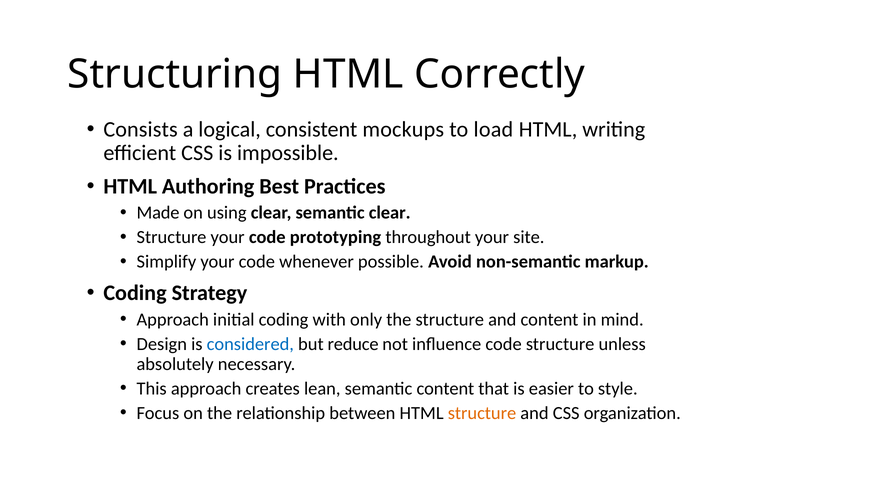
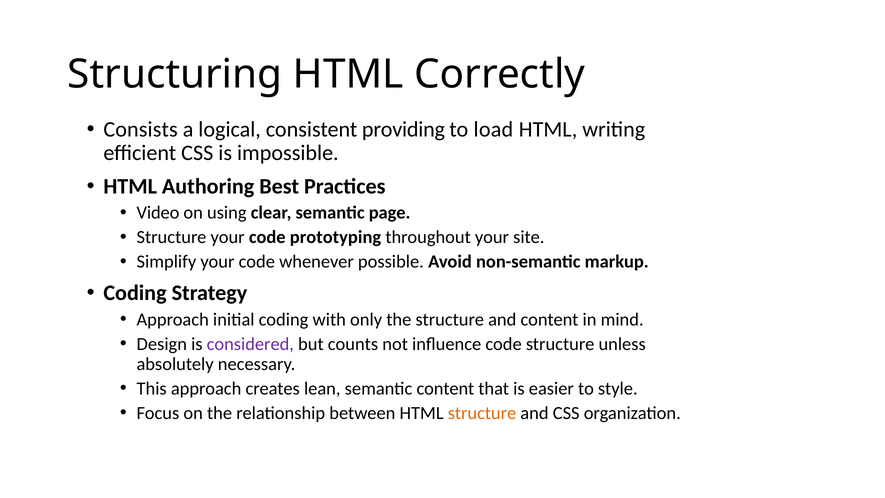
mockups: mockups -> providing
Made: Made -> Video
semantic clear: clear -> page
considered colour: blue -> purple
reduce: reduce -> counts
